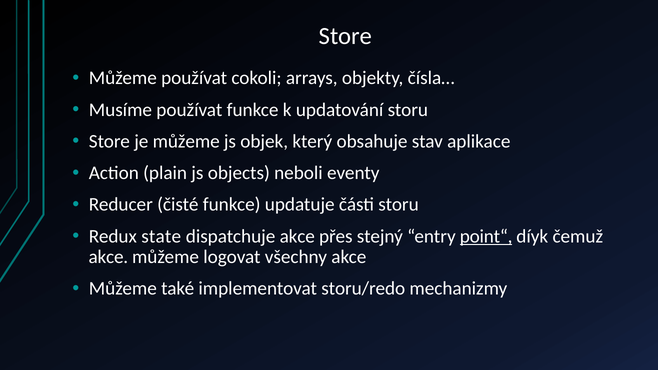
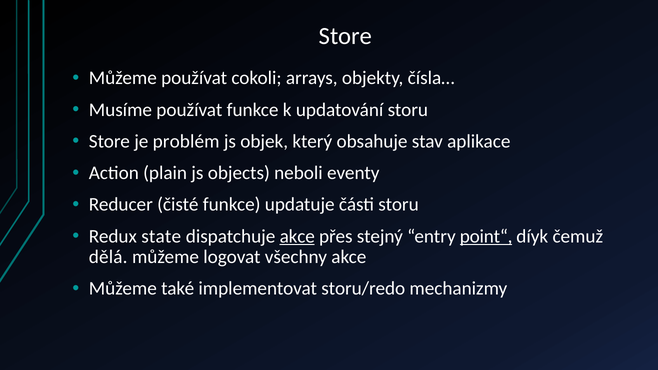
je můžeme: můžeme -> problém
akce at (297, 236) underline: none -> present
akce at (108, 257): akce -> dělá
